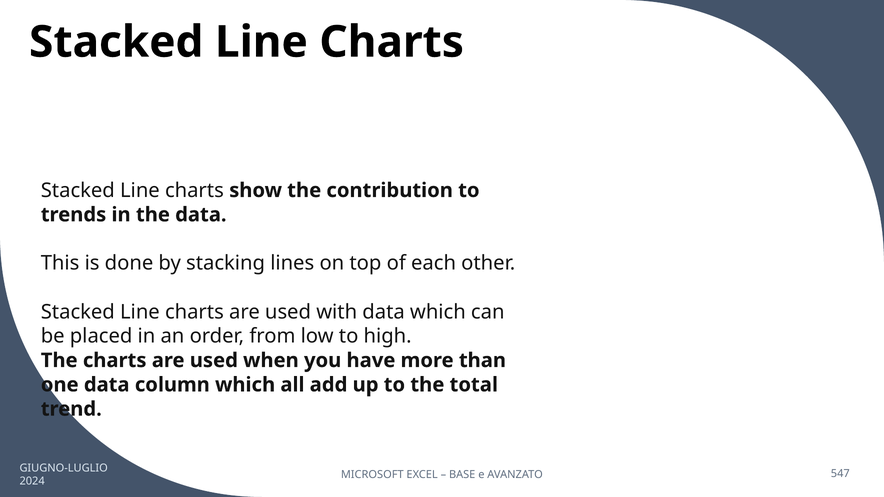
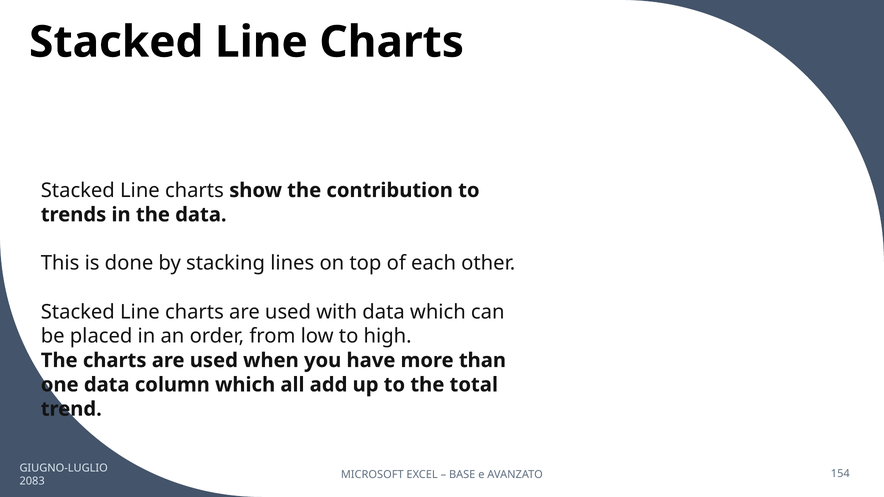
547: 547 -> 154
2024: 2024 -> 2083
